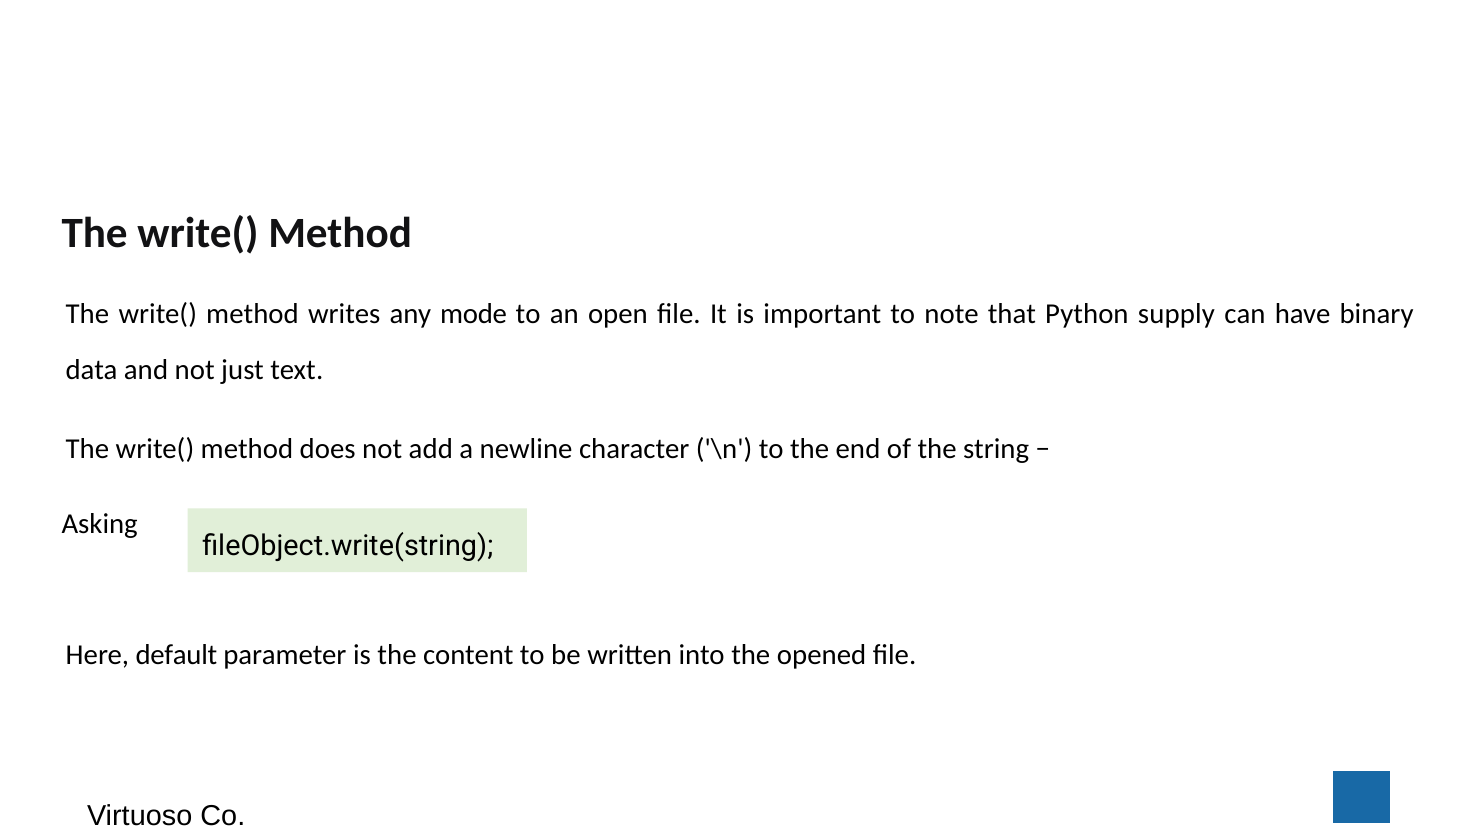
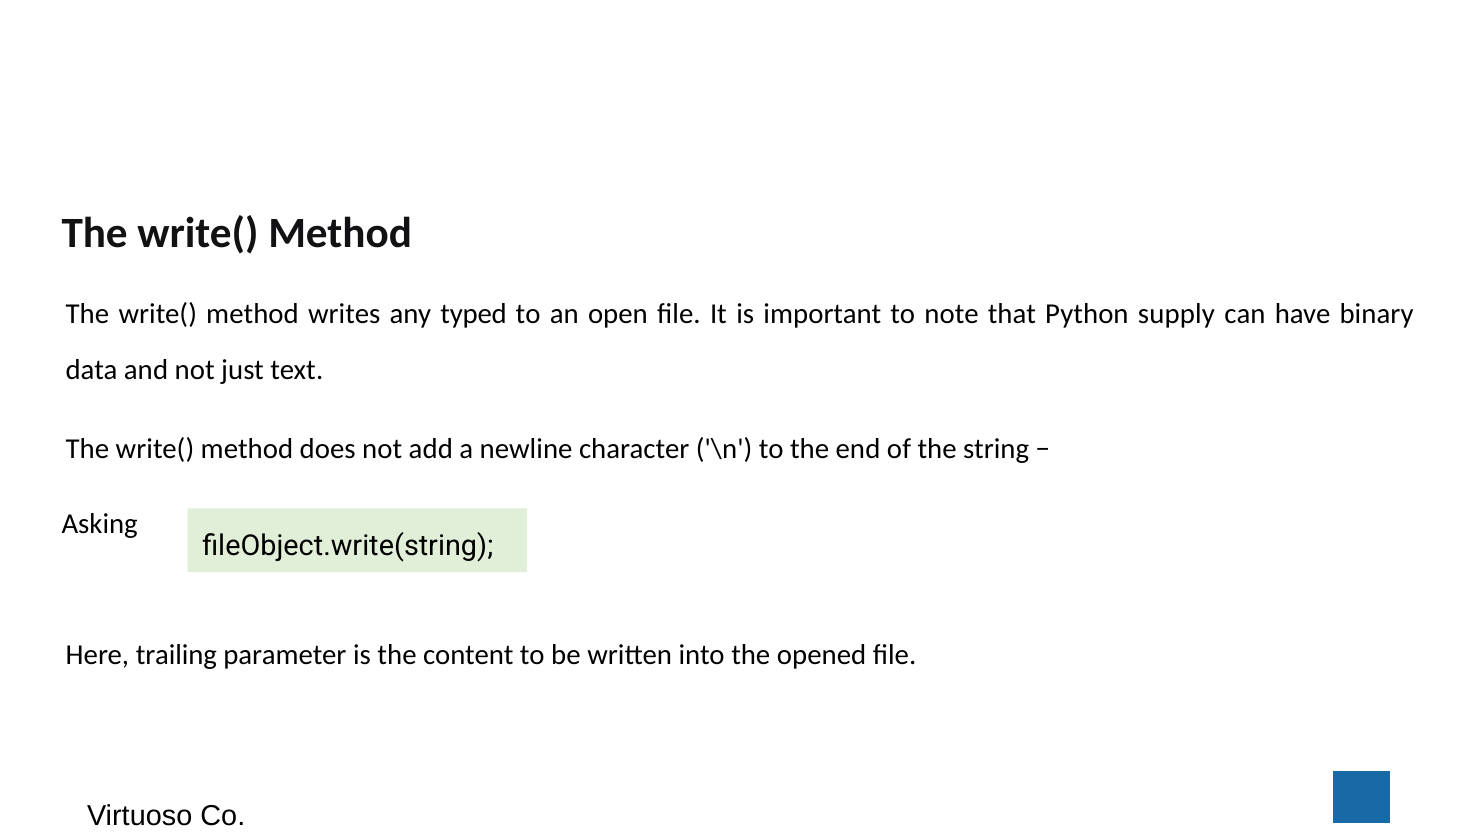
mode: mode -> typed
default: default -> trailing
